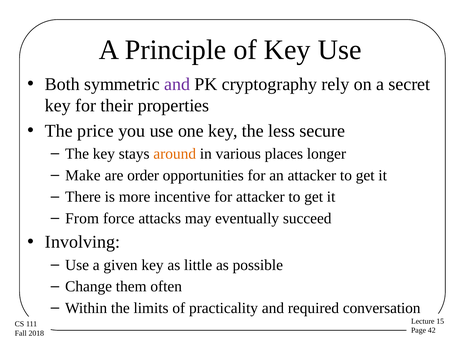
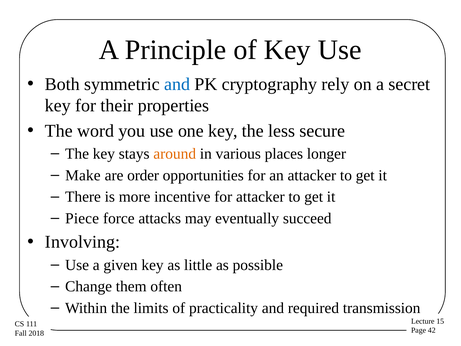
and at (177, 84) colour: purple -> blue
price: price -> word
From: From -> Piece
conversation: conversation -> transmission
